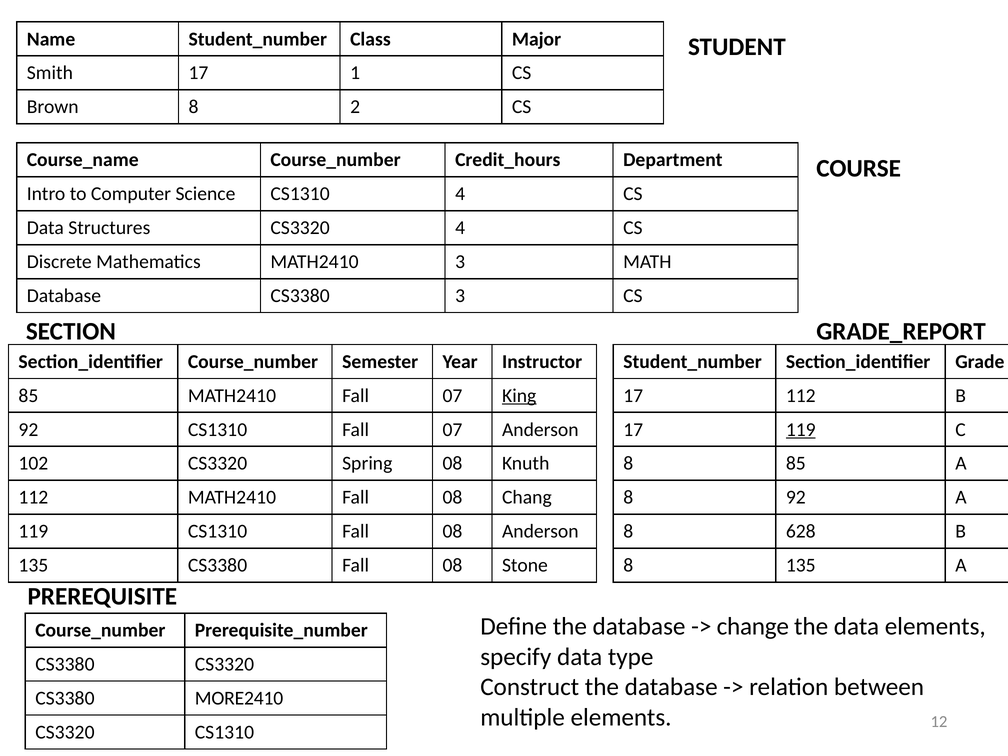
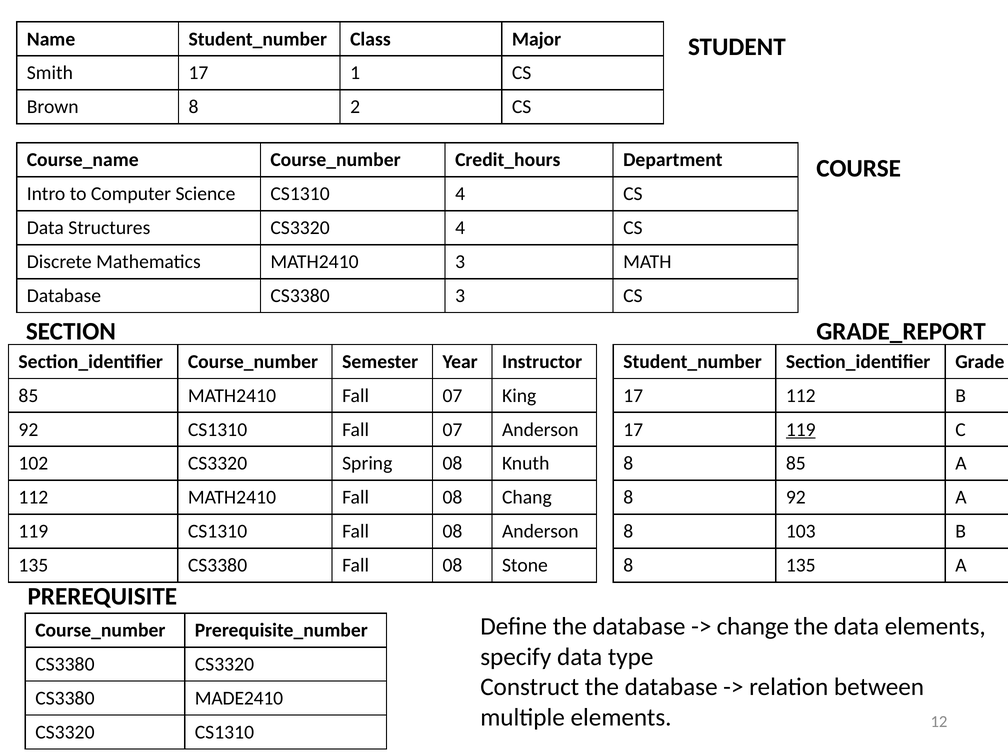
King underline: present -> none
628: 628 -> 103
MORE2410: MORE2410 -> MADE2410
